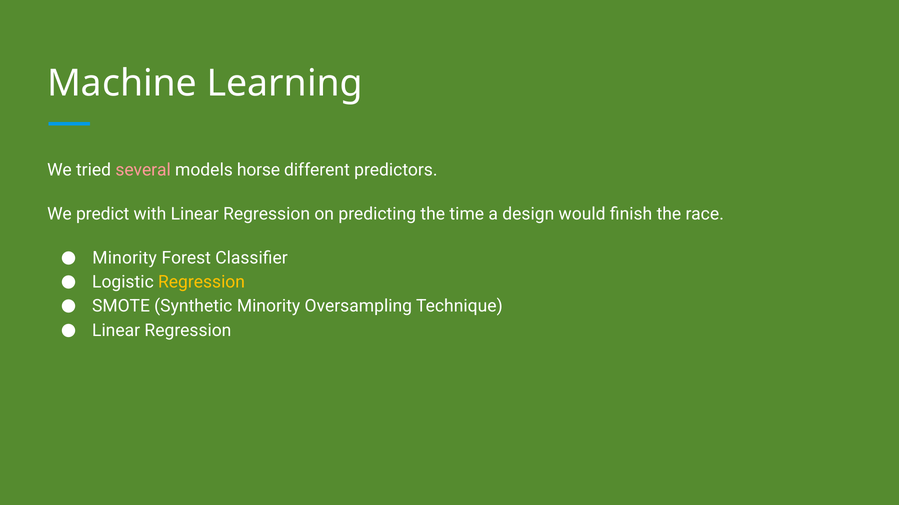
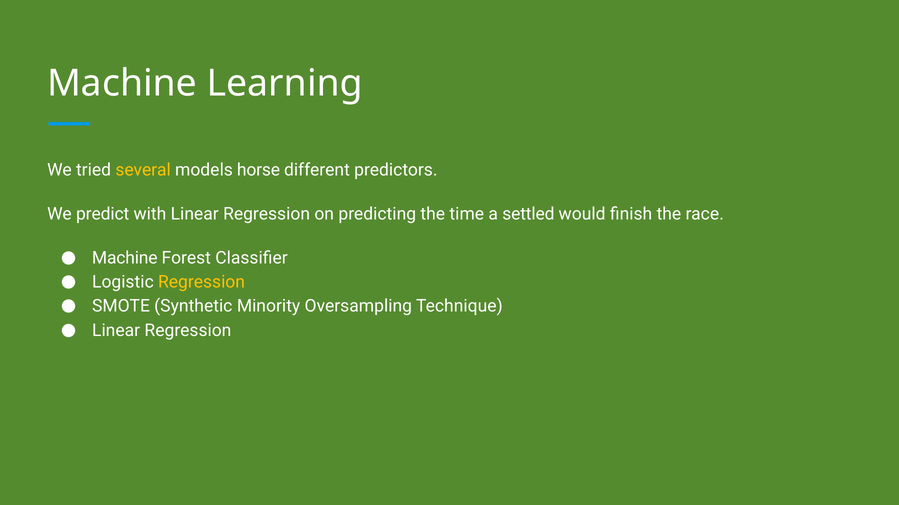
several colour: pink -> yellow
design: design -> settled
Minority at (125, 258): Minority -> Machine
